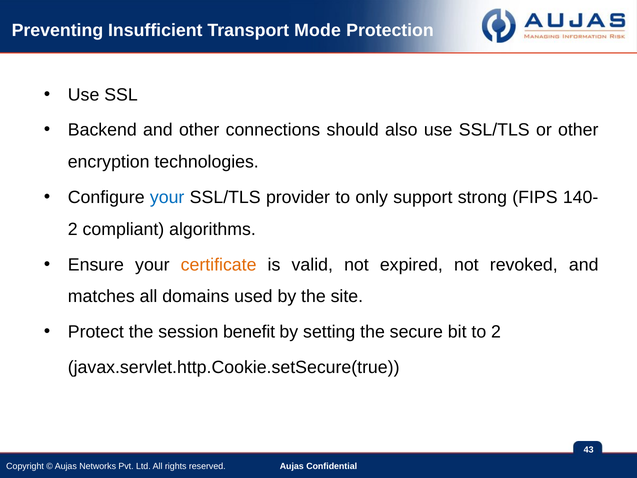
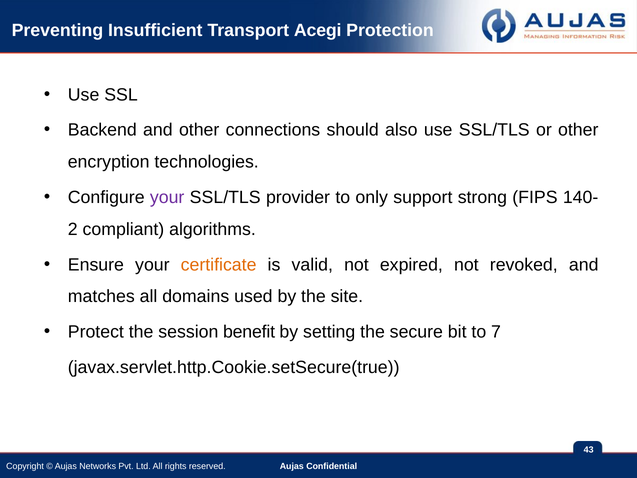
Mode: Mode -> Acegi
your at (167, 197) colour: blue -> purple
to 2: 2 -> 7
